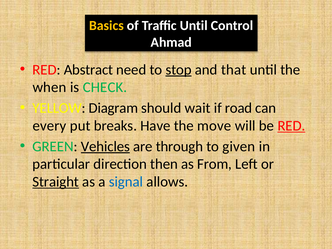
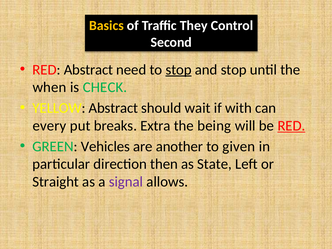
Traffic Until: Until -> They
Ahmad: Ahmad -> Second
and that: that -> stop
YELLOW Diagram: Diagram -> Abstract
road: road -> with
Have: Have -> Extra
move: move -> being
Vehicles underline: present -> none
through: through -> another
From: From -> State
Straight underline: present -> none
signal colour: blue -> purple
